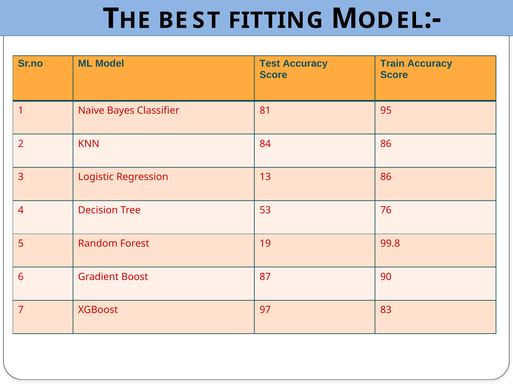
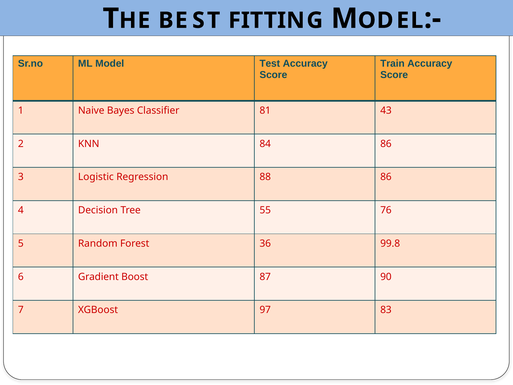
95: 95 -> 43
13: 13 -> 88
53: 53 -> 55
19: 19 -> 36
